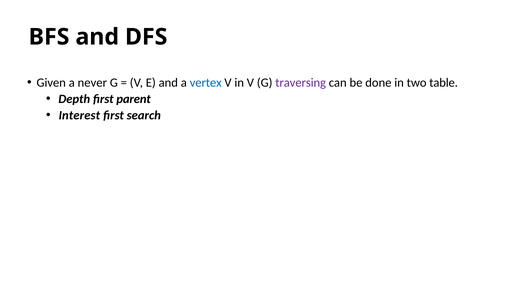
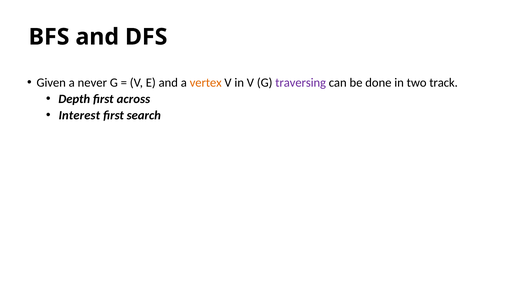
vertex colour: blue -> orange
table: table -> track
parent: parent -> across
